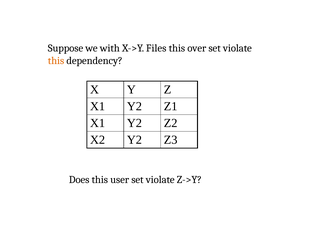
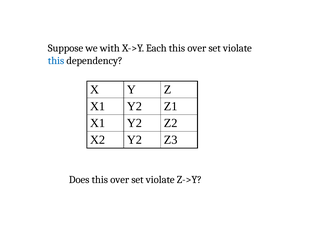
Files: Files -> Each
this at (56, 61) colour: orange -> blue
Does this user: user -> over
